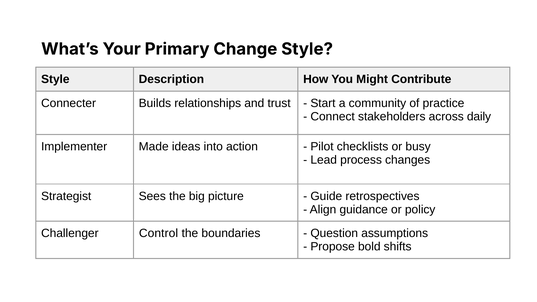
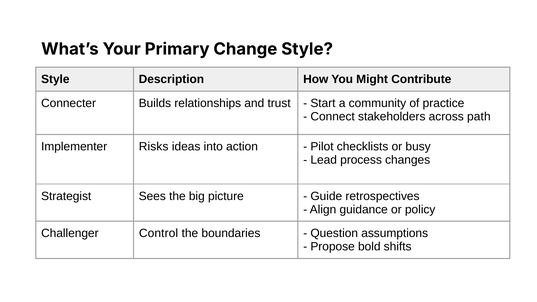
daily: daily -> path
Made: Made -> Risks
